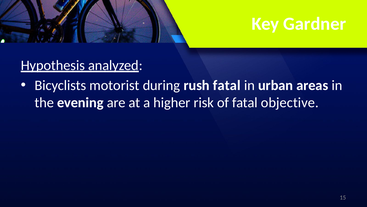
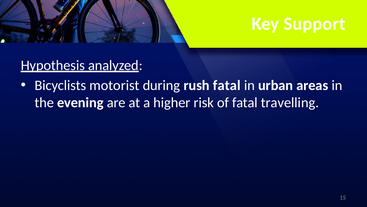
Gardner: Gardner -> Support
objective: objective -> travelling
